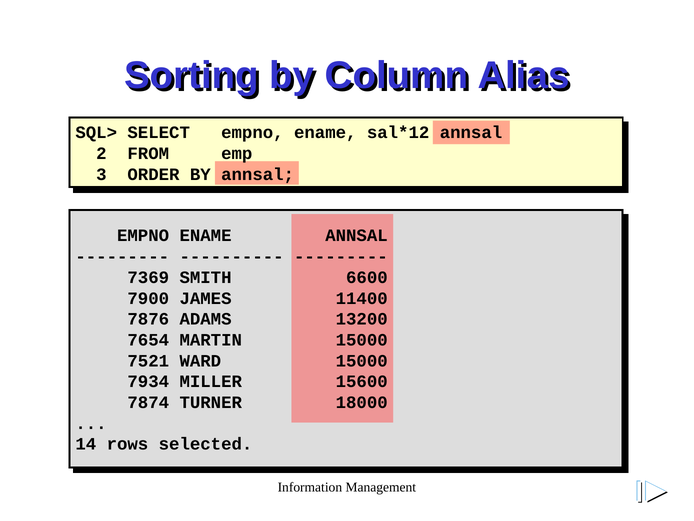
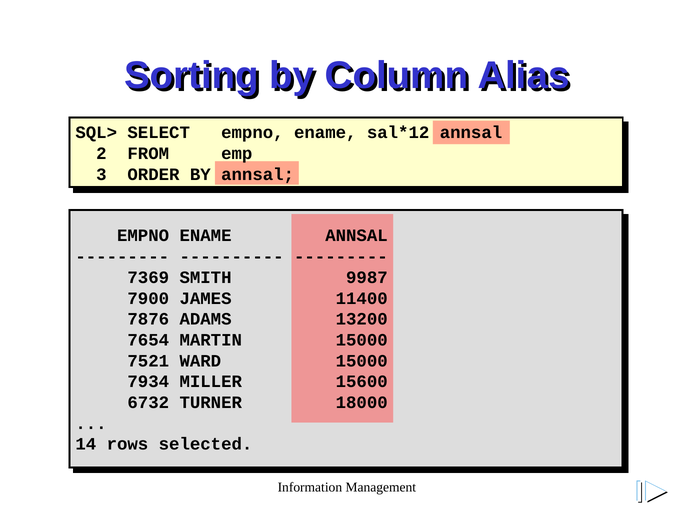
6600: 6600 -> 9987
7874: 7874 -> 6732
